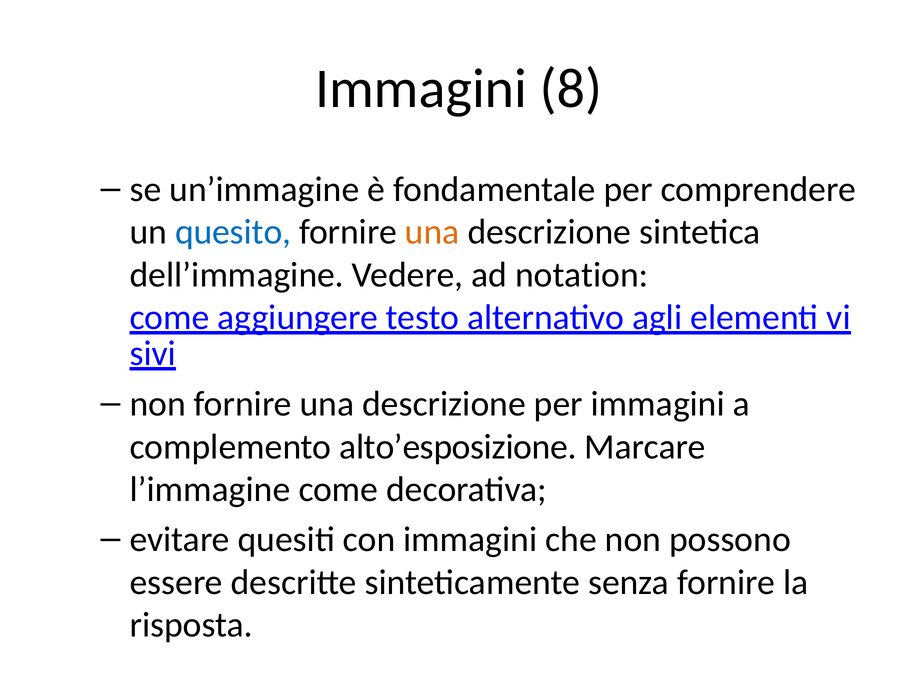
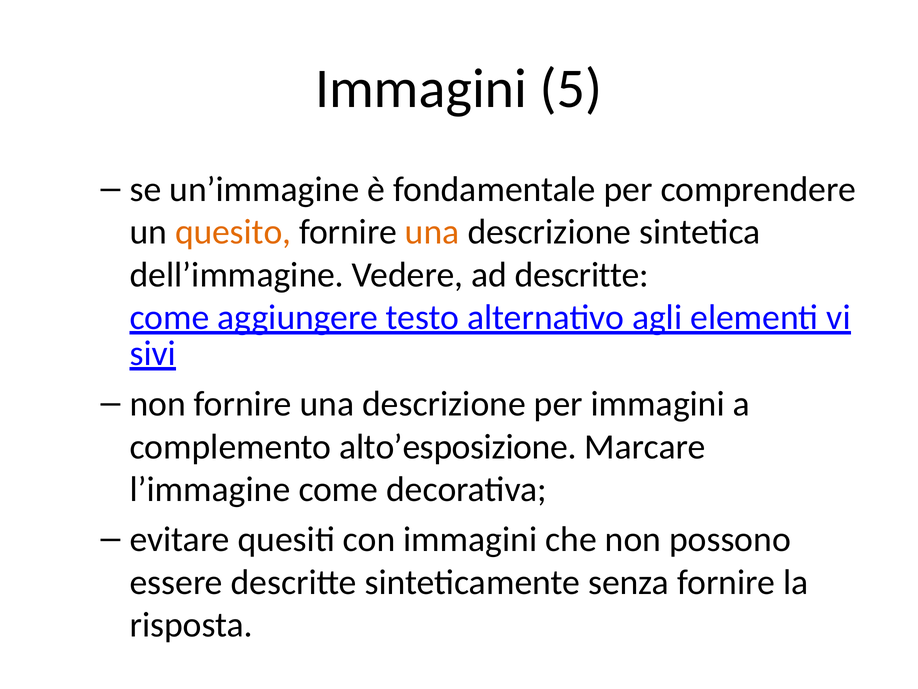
8: 8 -> 5
quesito colour: blue -> orange
ad notation: notation -> descritte
